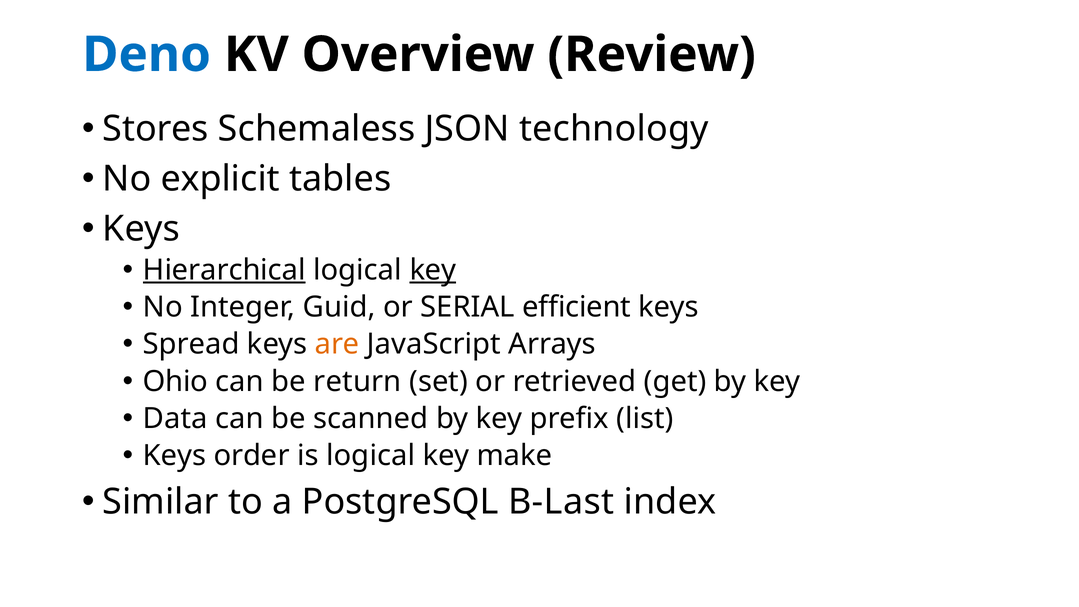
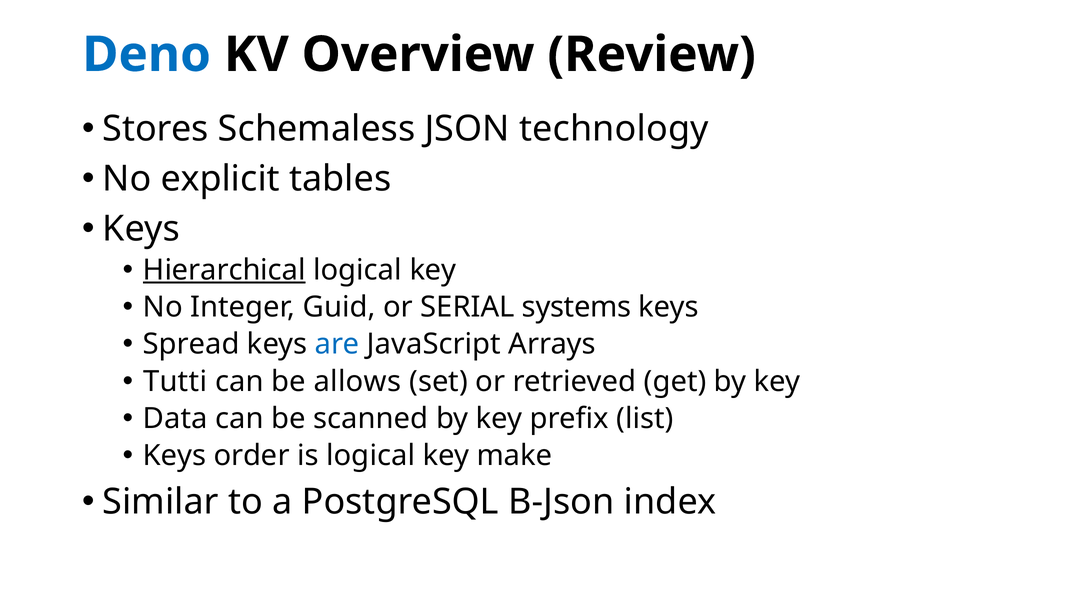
key at (433, 270) underline: present -> none
efficient: efficient -> systems
are colour: orange -> blue
Ohio: Ohio -> Tutti
return: return -> allows
B-Last: B-Last -> B-Json
